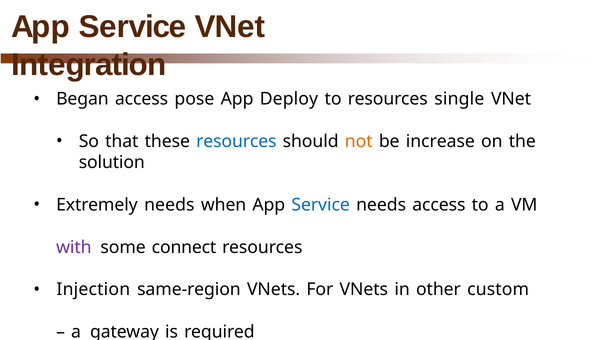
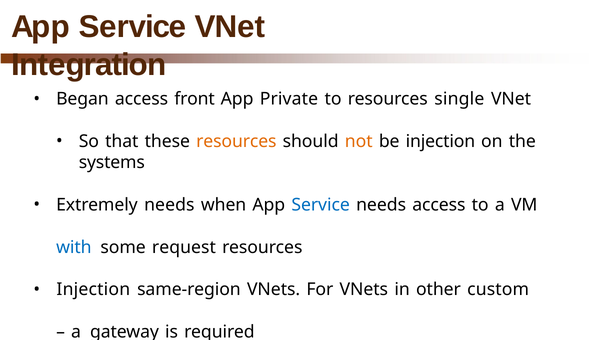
pose: pose -> front
Deploy: Deploy -> Private
resources at (236, 141) colour: blue -> orange
be increase: increase -> injection
solution: solution -> systems
with colour: purple -> blue
connect: connect -> request
